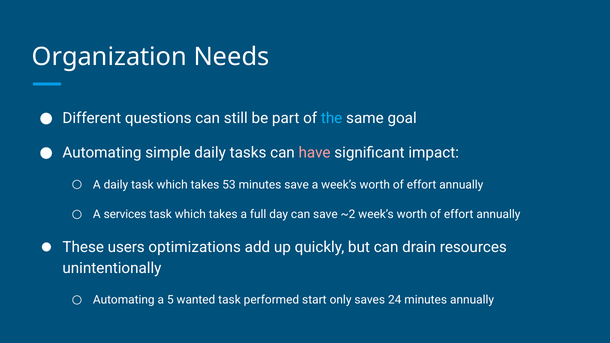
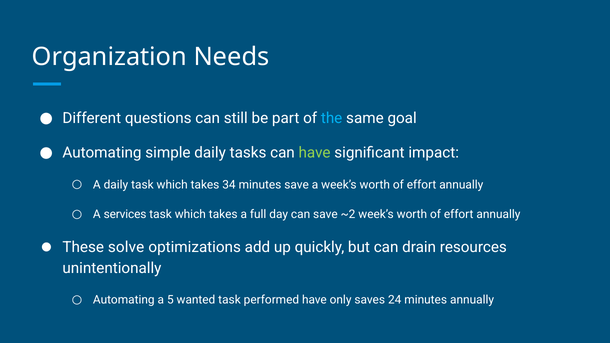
have at (315, 153) colour: pink -> light green
53: 53 -> 34
users: users -> solve
performed start: start -> have
